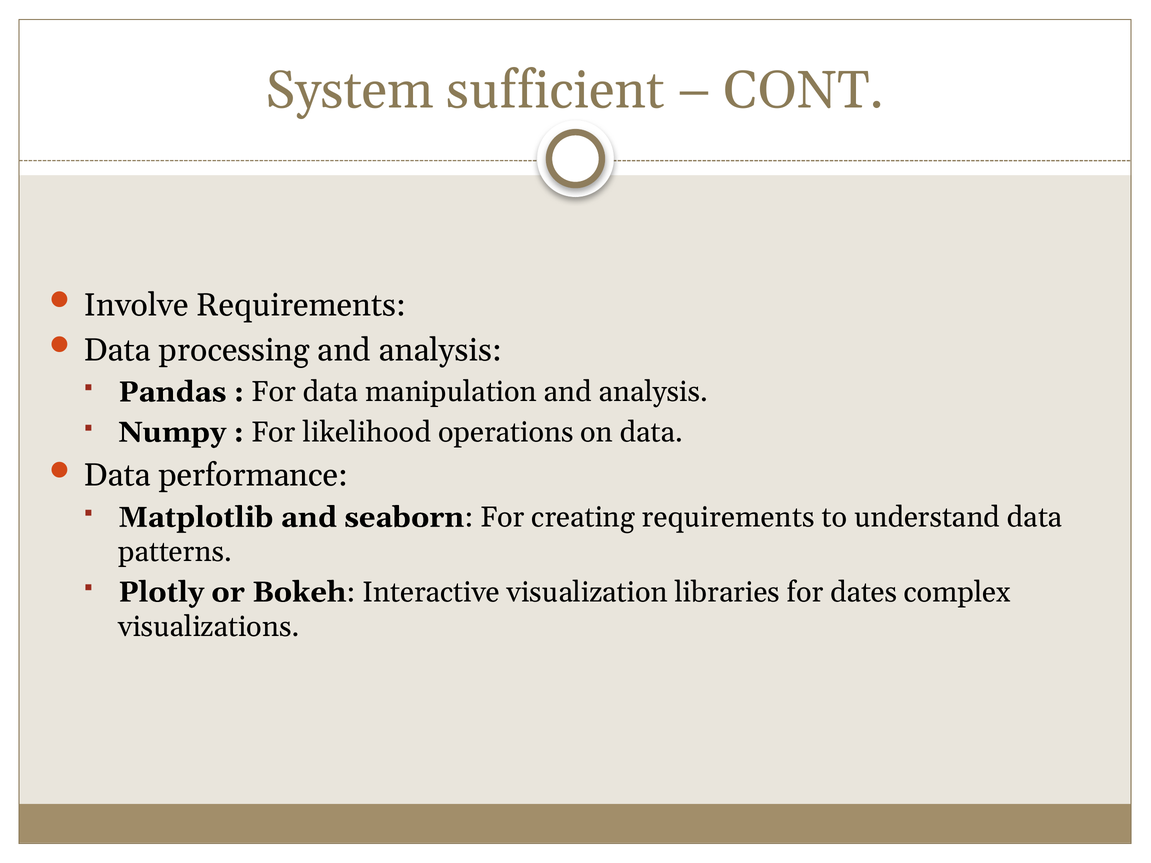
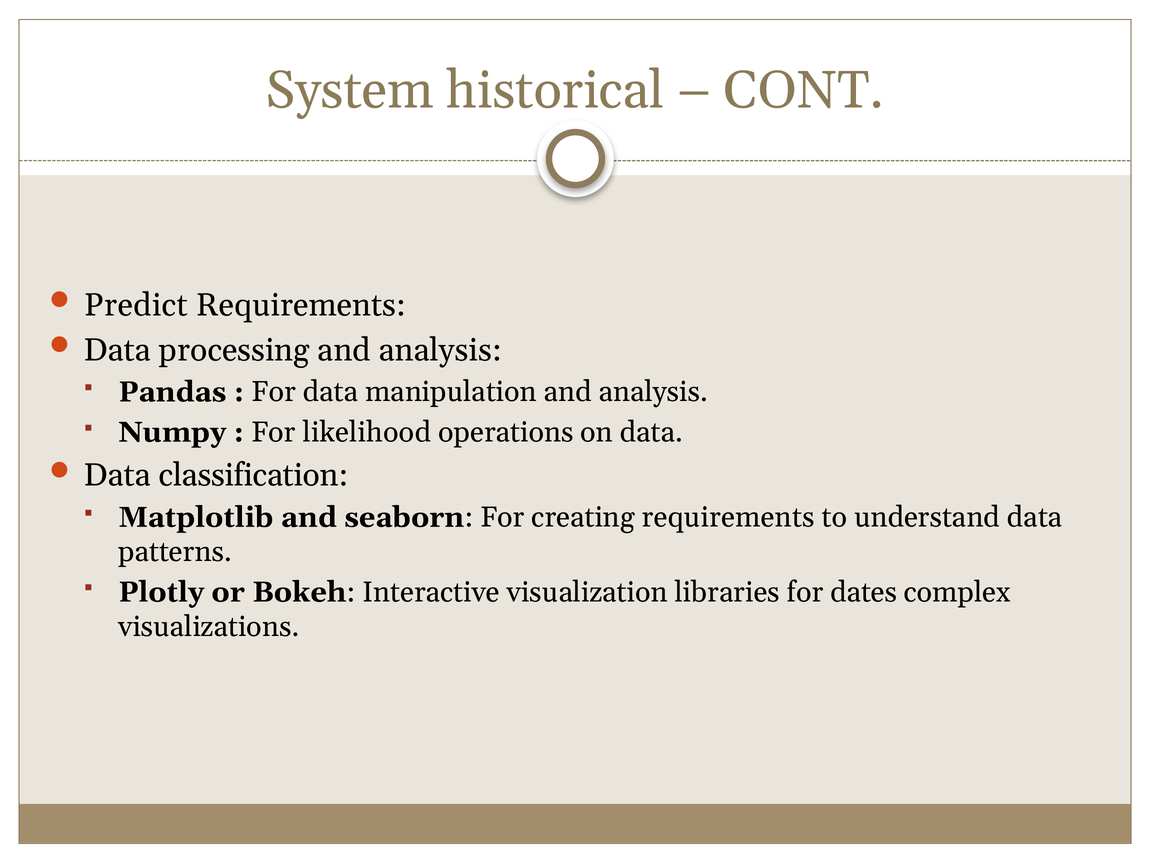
sufficient: sufficient -> historical
Involve: Involve -> Predict
performance: performance -> classification
